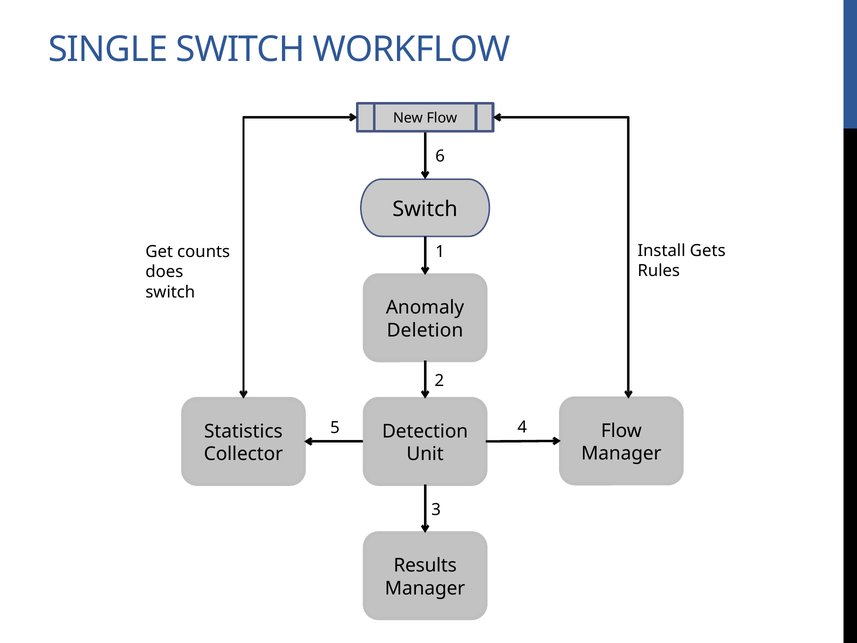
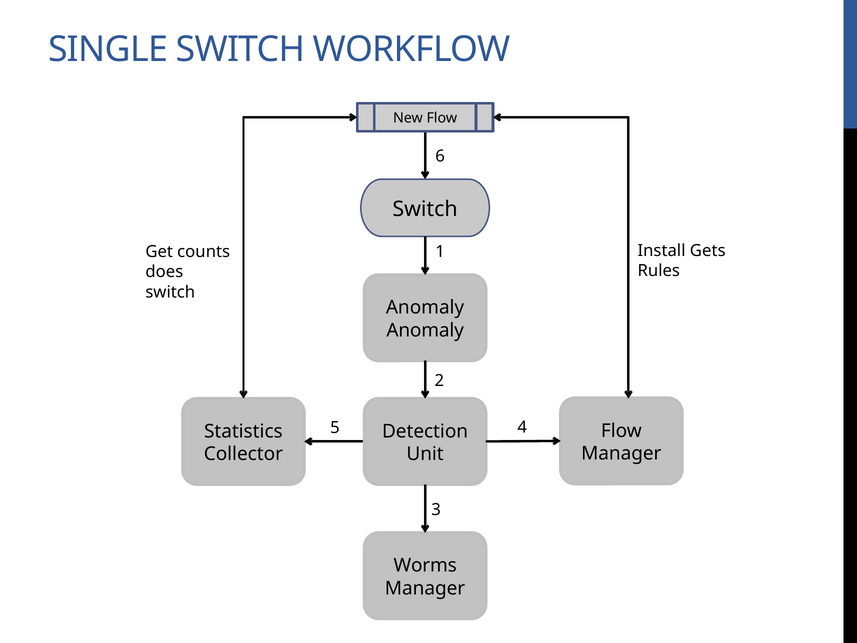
Deletion at (425, 330): Deletion -> Anomaly
Results: Results -> Worms
